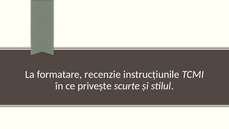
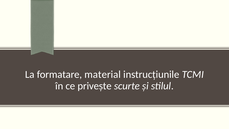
recenzie: recenzie -> material
